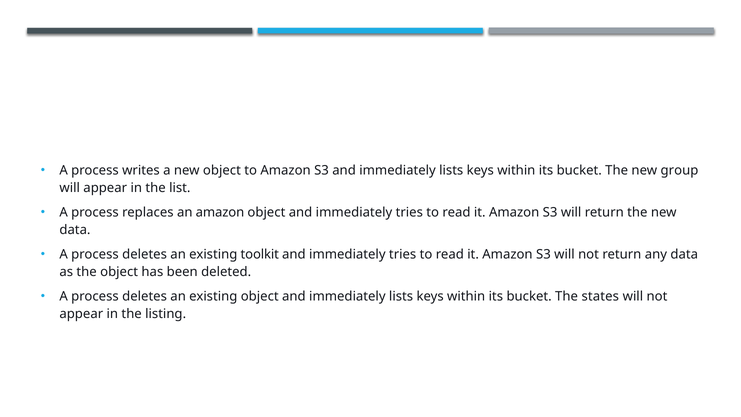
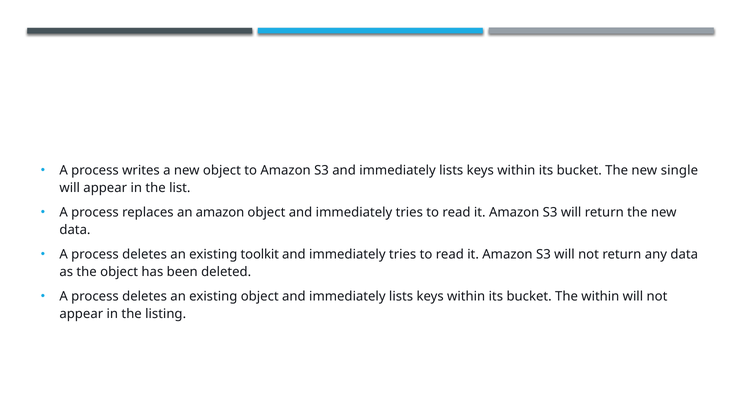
group: group -> single
The states: states -> within
